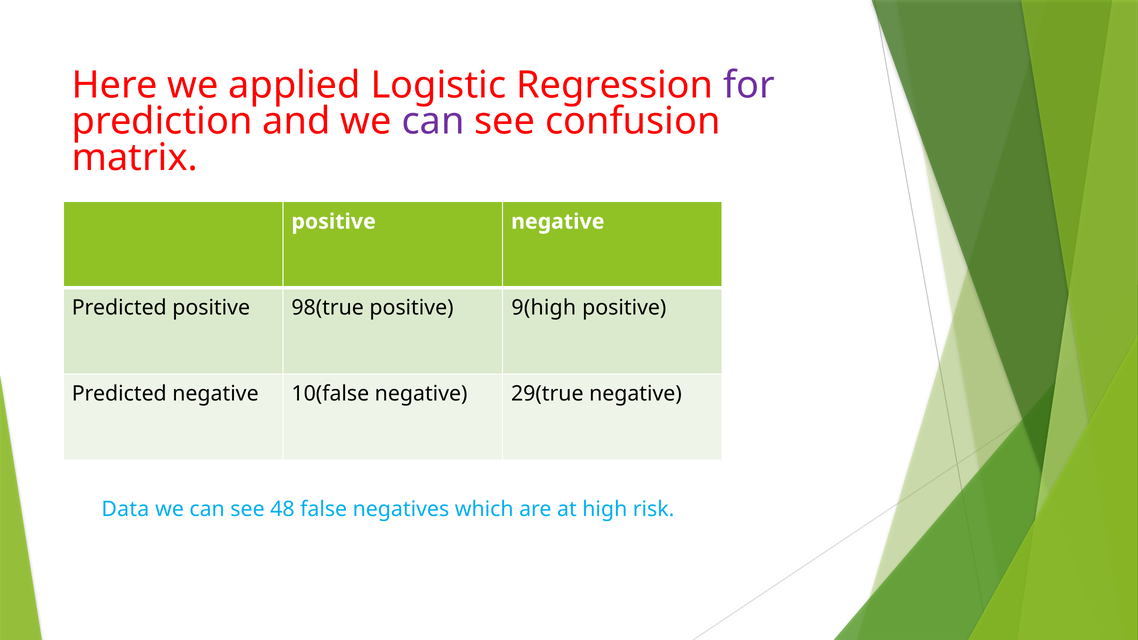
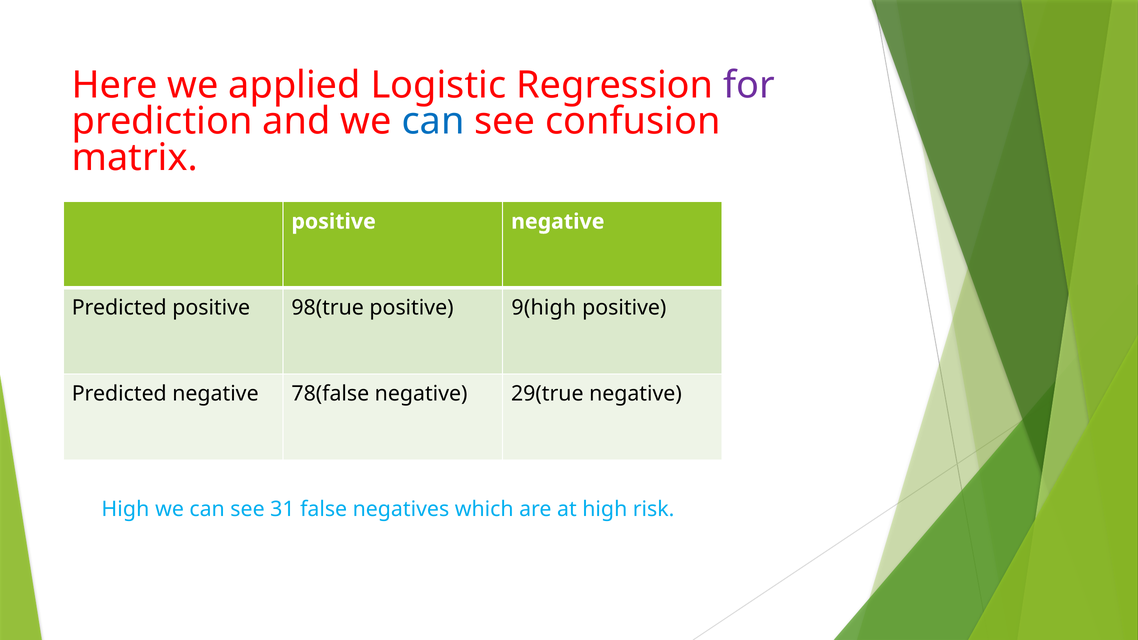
can at (433, 121) colour: purple -> blue
10(false: 10(false -> 78(false
Data at (125, 509): Data -> High
48: 48 -> 31
